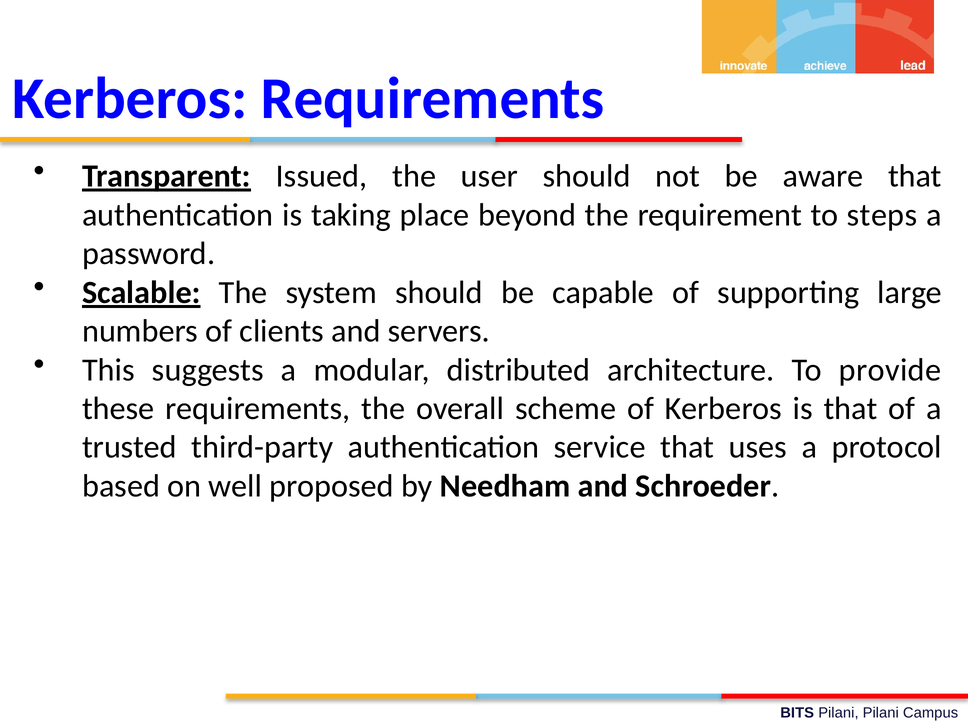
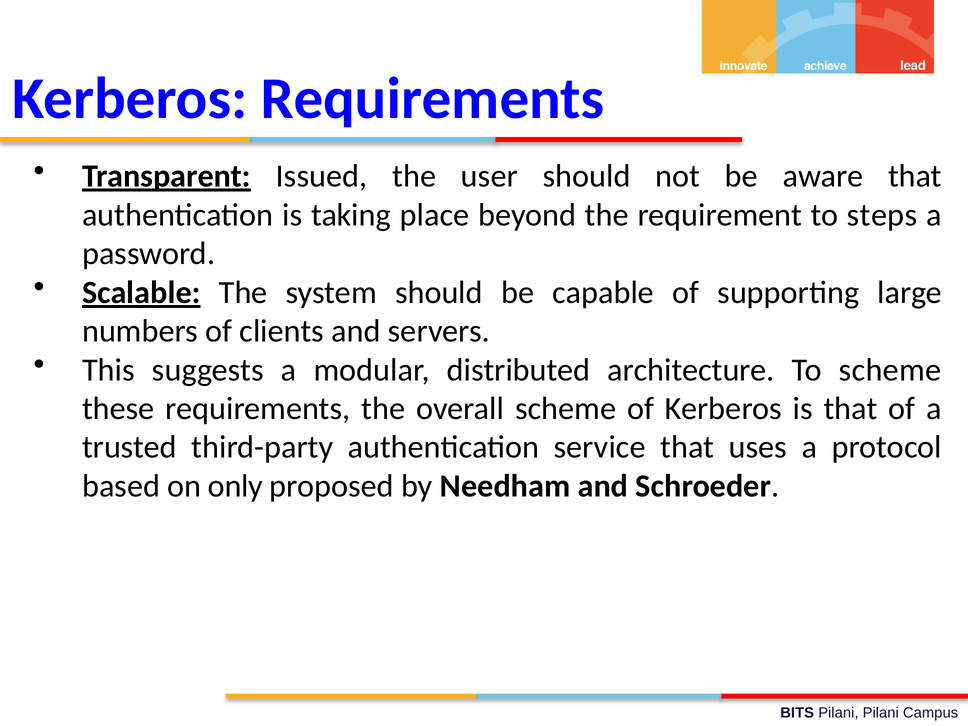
To provide: provide -> scheme
well: well -> only
